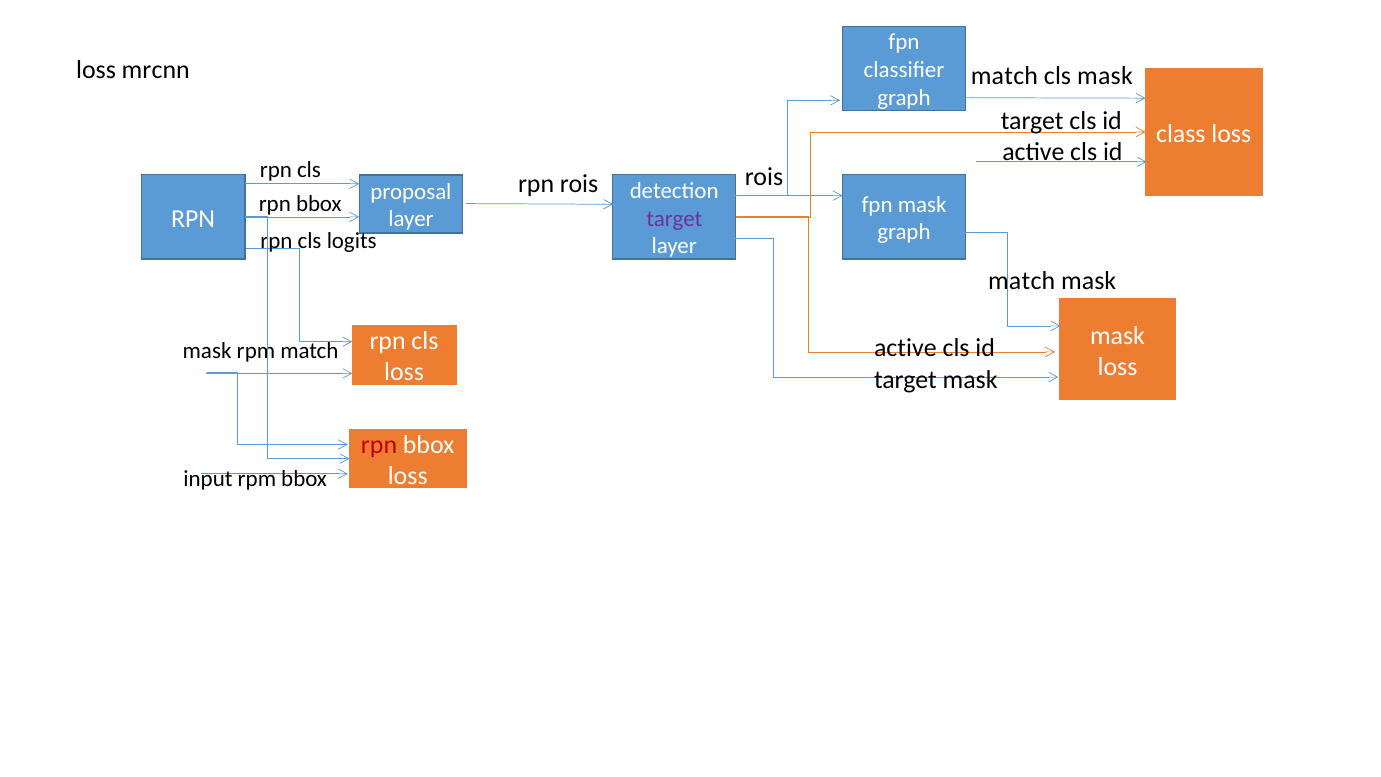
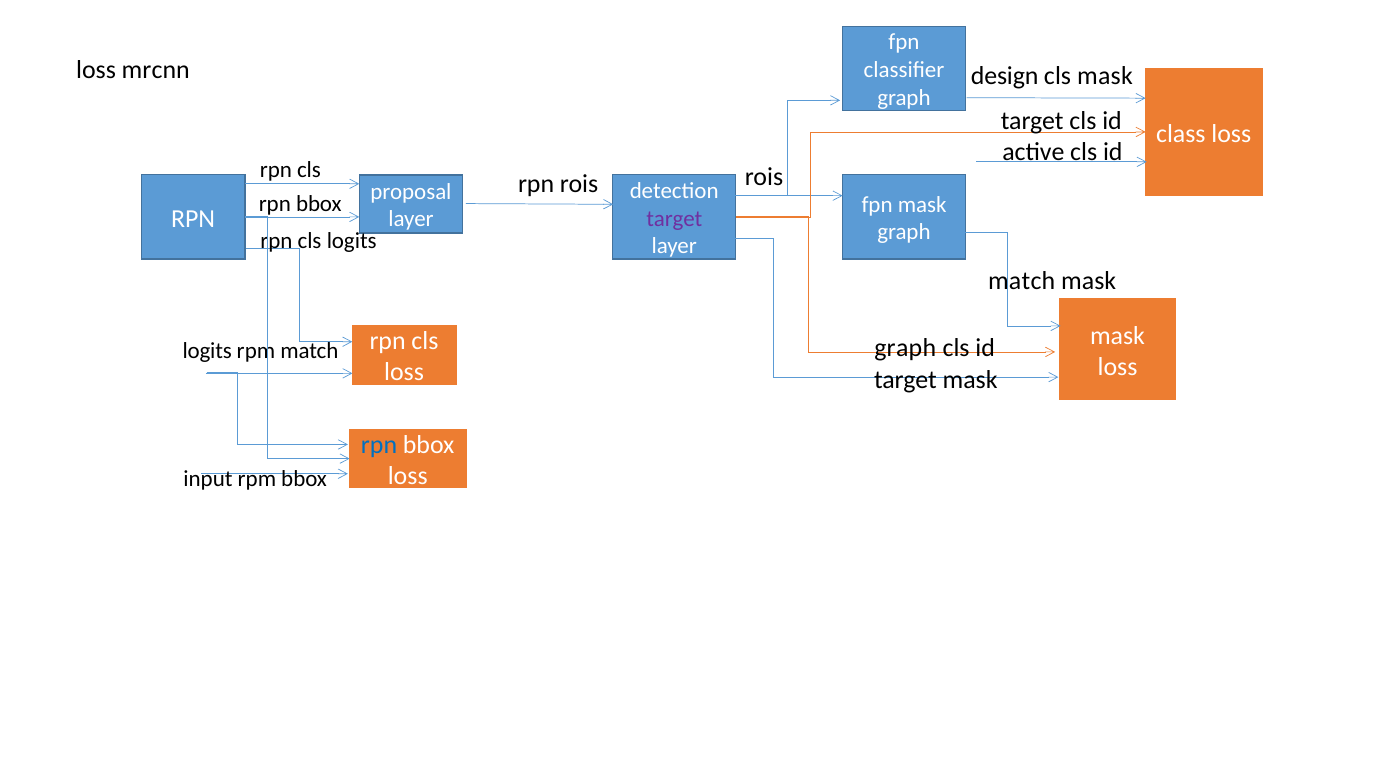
match at (1004, 76): match -> design
active at (905, 348): active -> graph
mask at (207, 351): mask -> logits
rpn at (379, 445) colour: red -> blue
